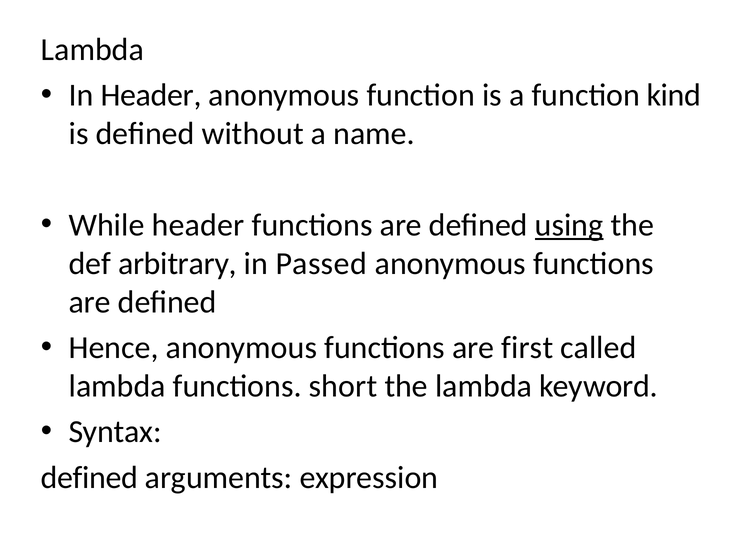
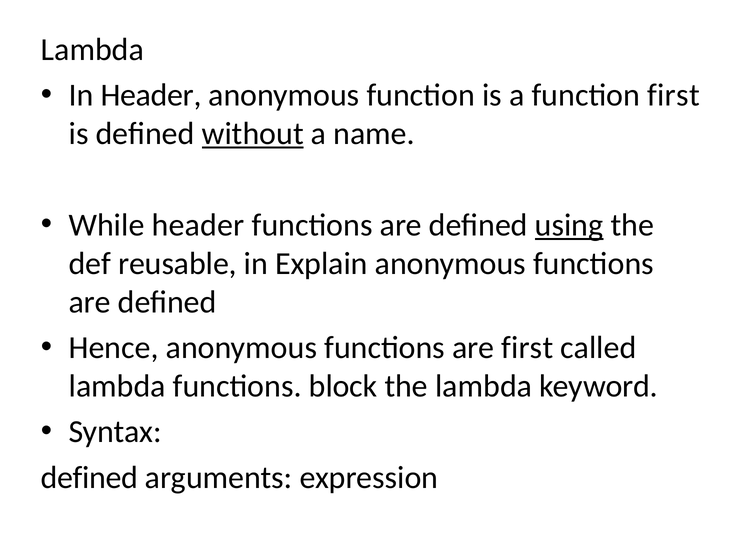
function kind: kind -> first
without underline: none -> present
arbitrary: arbitrary -> reusable
Passed: Passed -> Explain
short: short -> block
